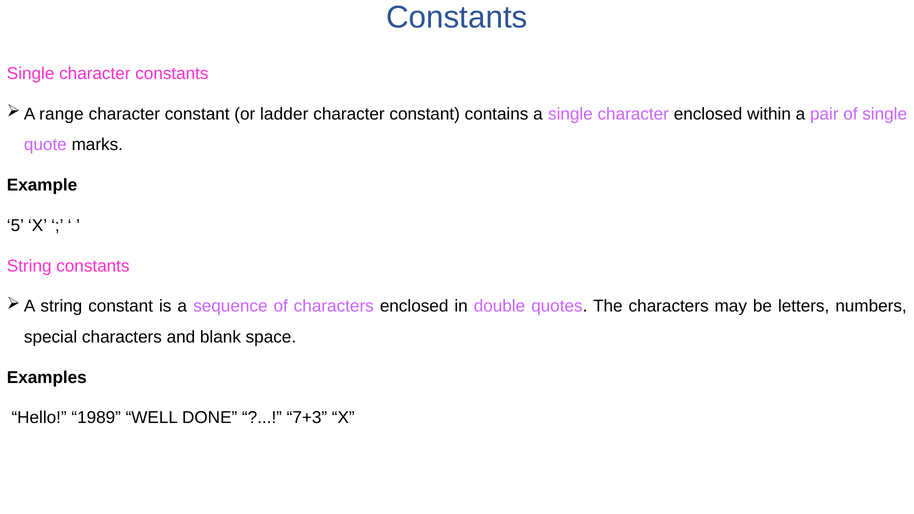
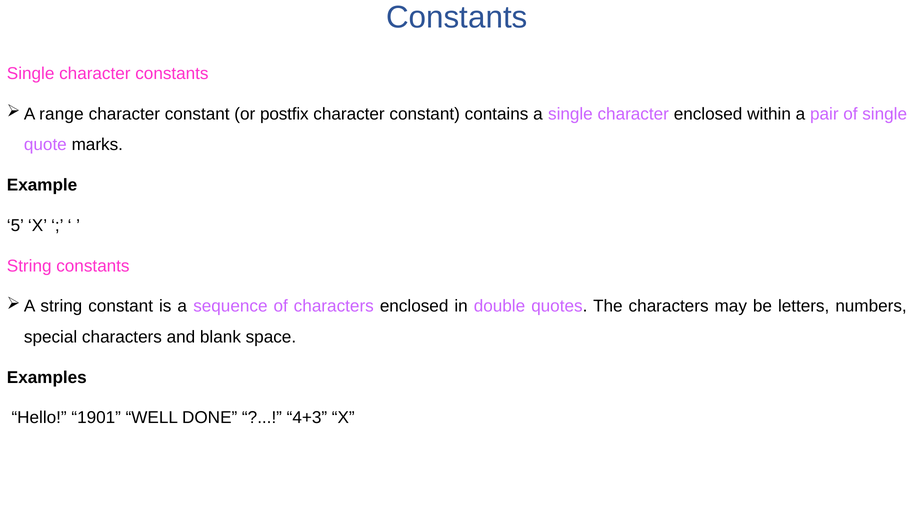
ladder: ladder -> postfix
1989: 1989 -> 1901
7+3: 7+3 -> 4+3
